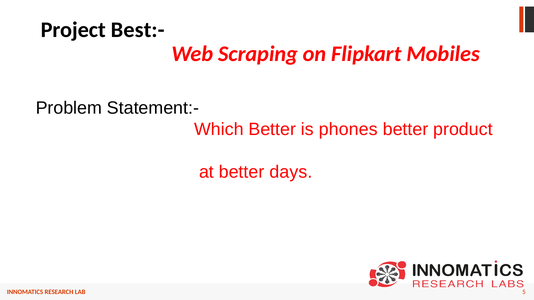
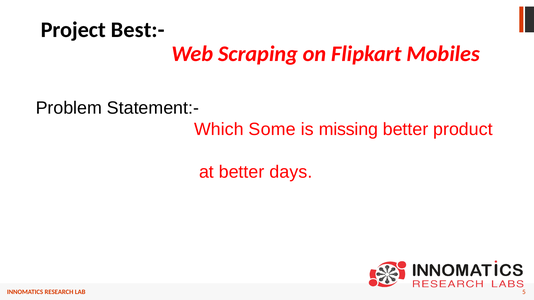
Which Better: Better -> Some
phones: phones -> missing
